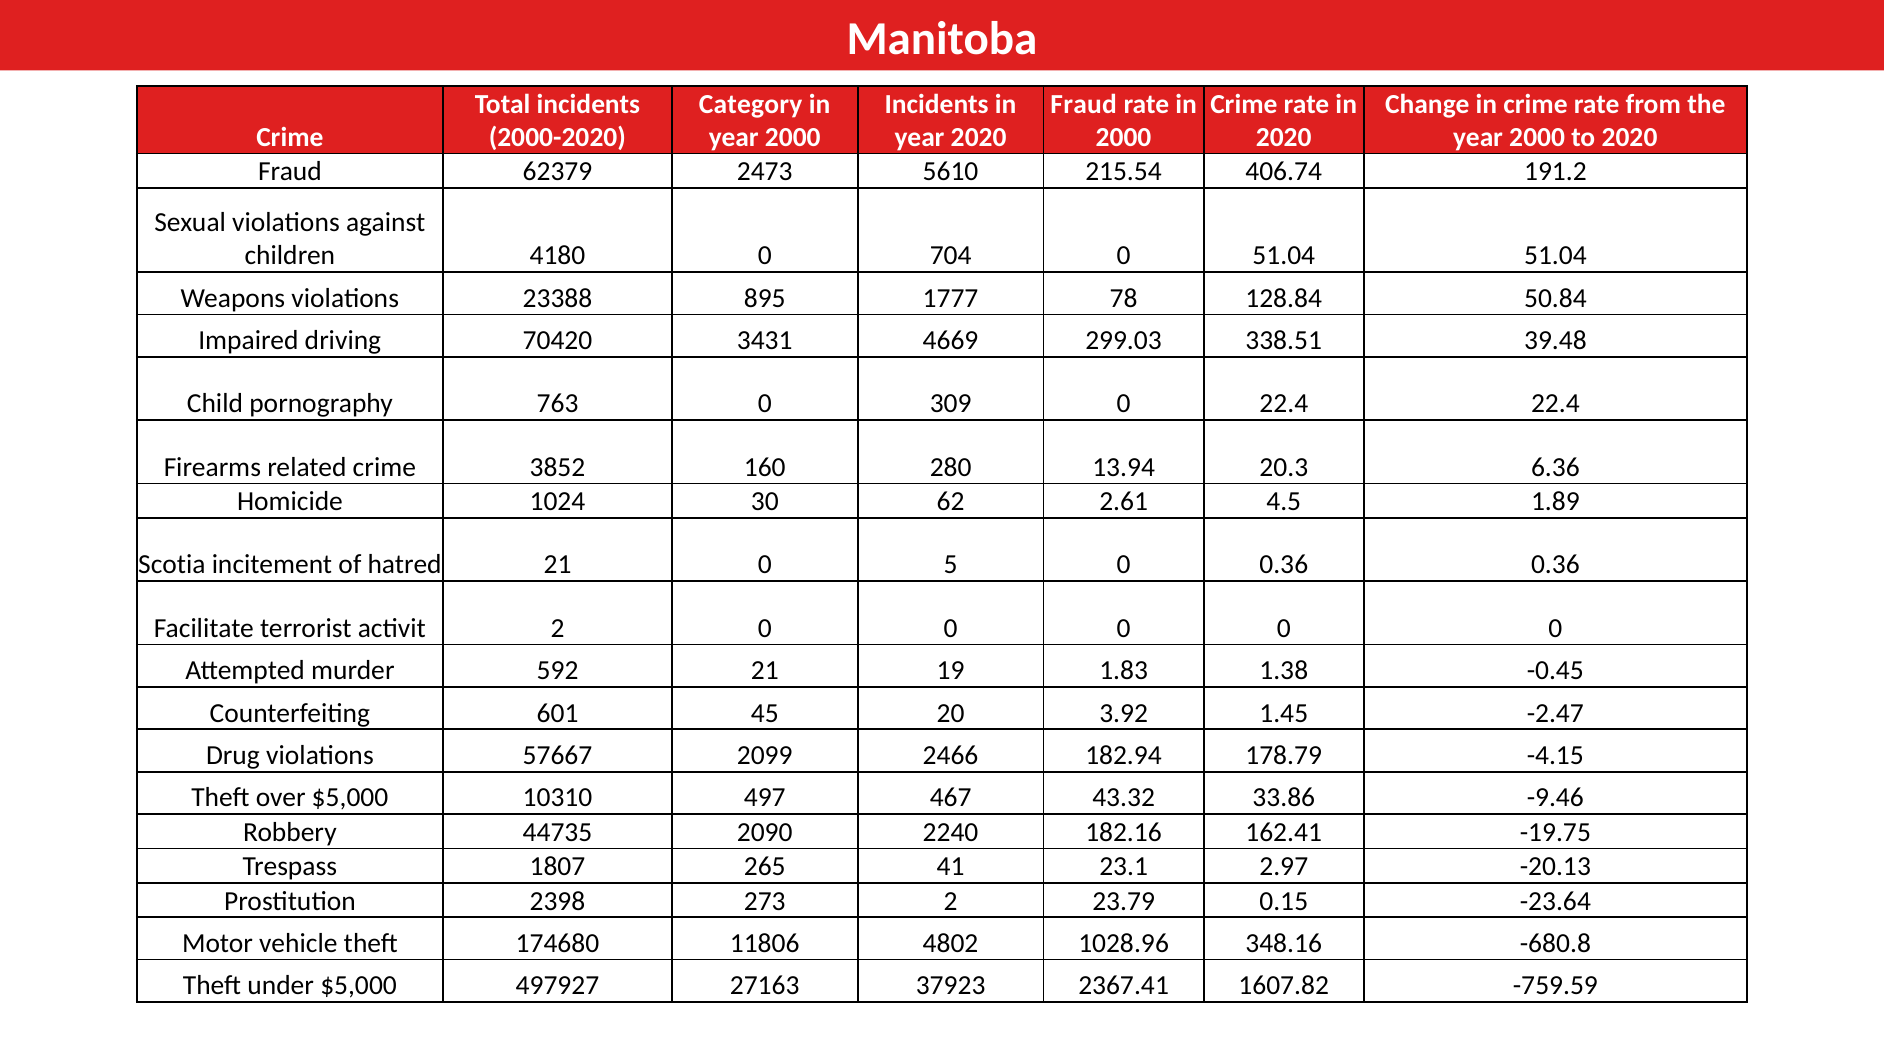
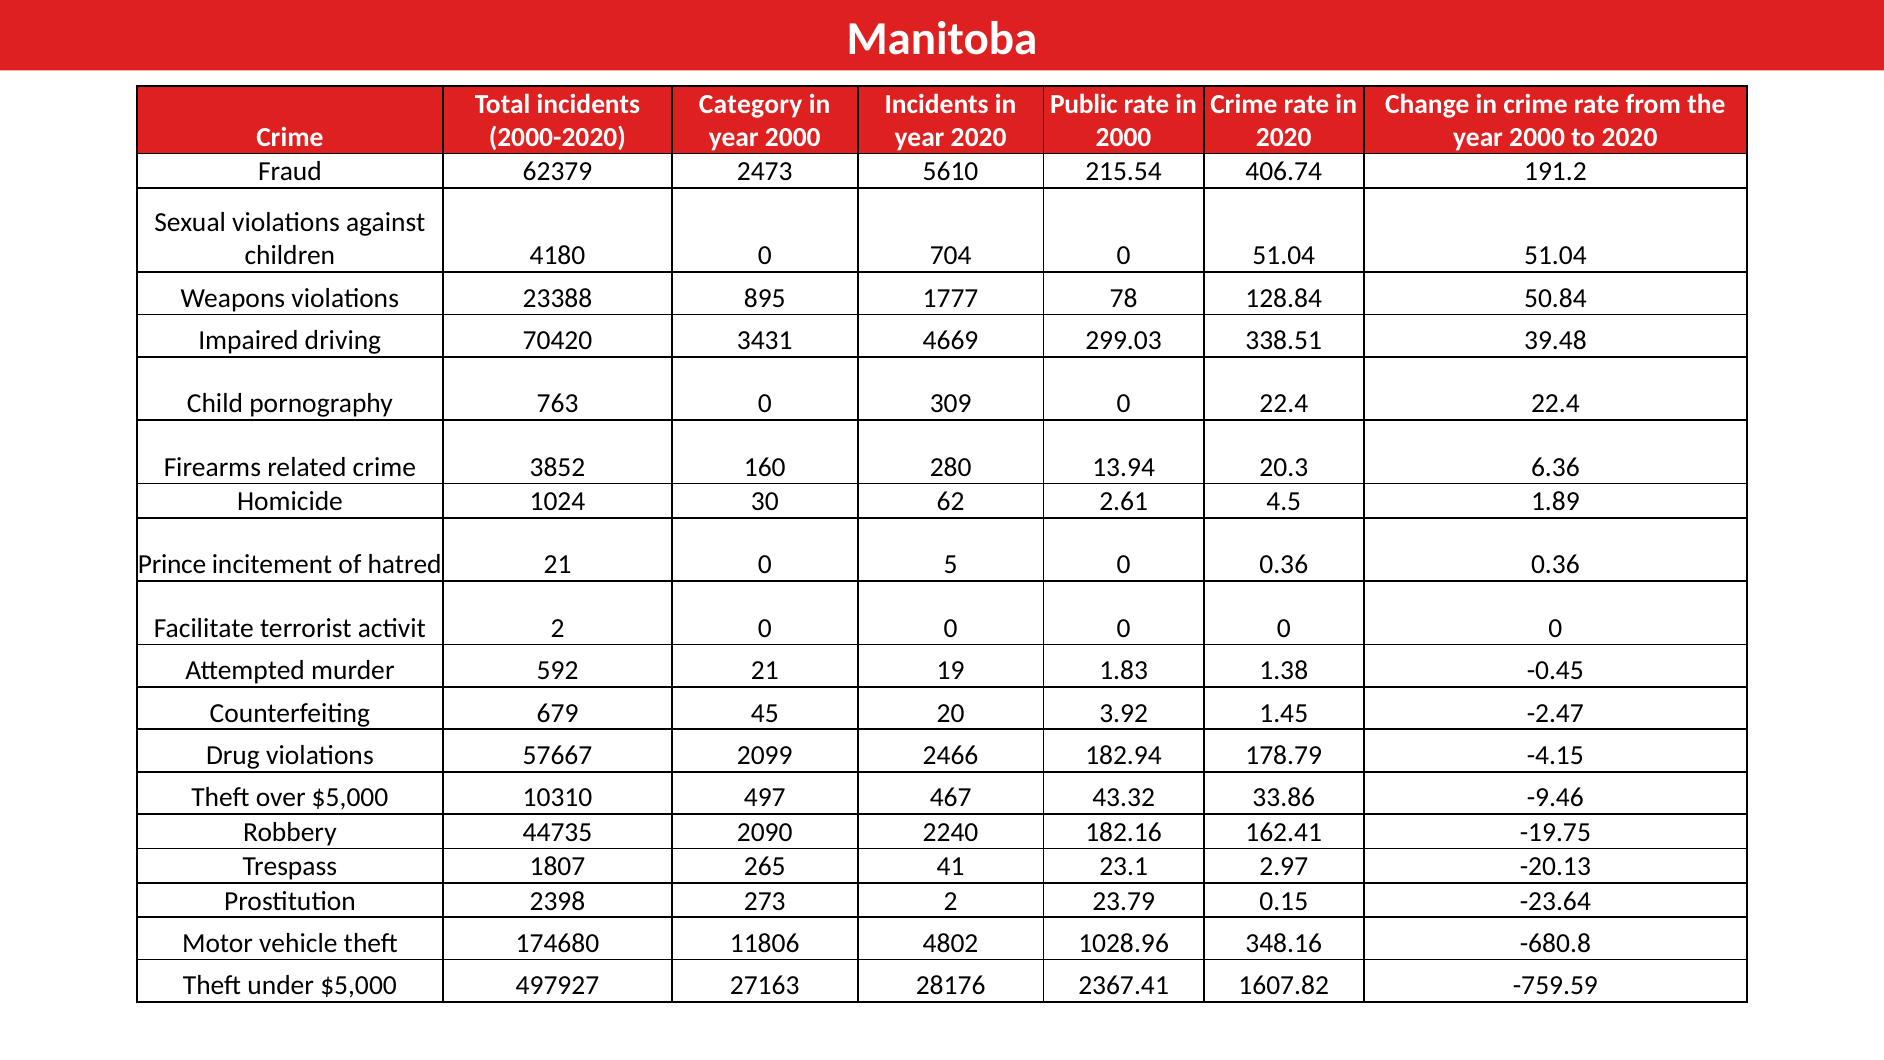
Fraud at (1084, 104): Fraud -> Public
Scotia: Scotia -> Prince
601: 601 -> 679
37923: 37923 -> 28176
